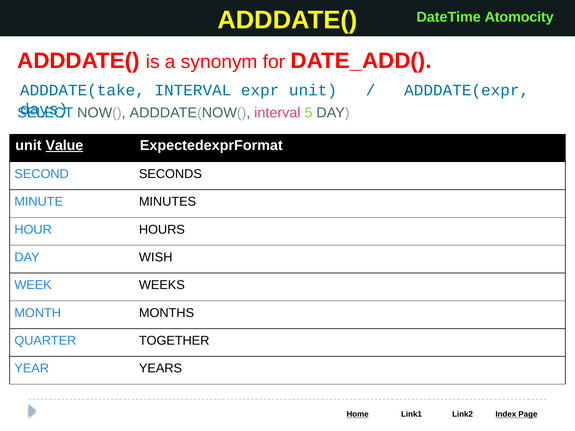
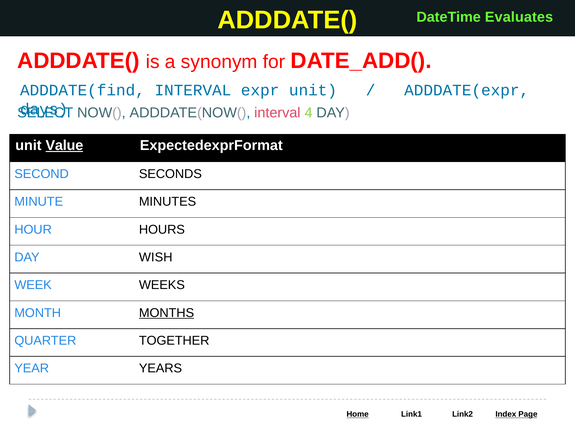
Atomocity: Atomocity -> Evaluates
ADDDATE(take: ADDDATE(take -> ADDDATE(find
5: 5 -> 4
MONTHS underline: none -> present
